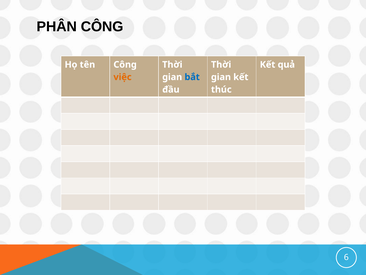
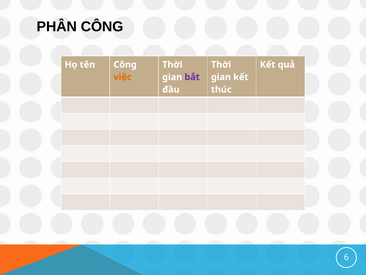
bắt colour: blue -> purple
